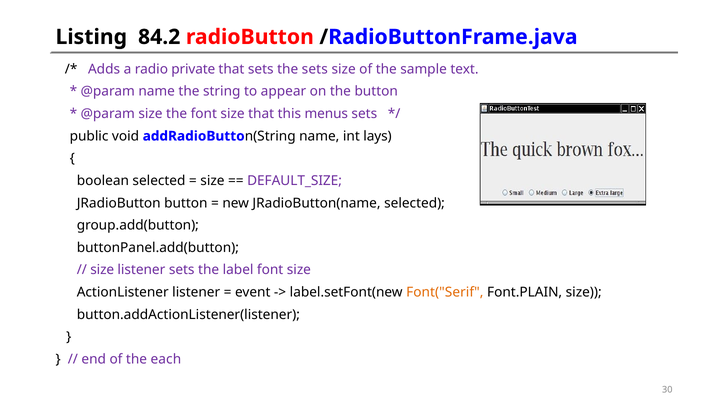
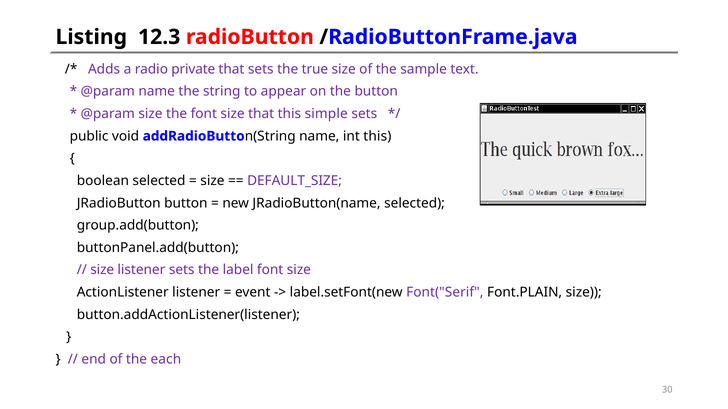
84.2: 84.2 -> 12.3
the sets: sets -> true
menus: menus -> simple
int lays: lays -> this
Font("Serif colour: orange -> purple
